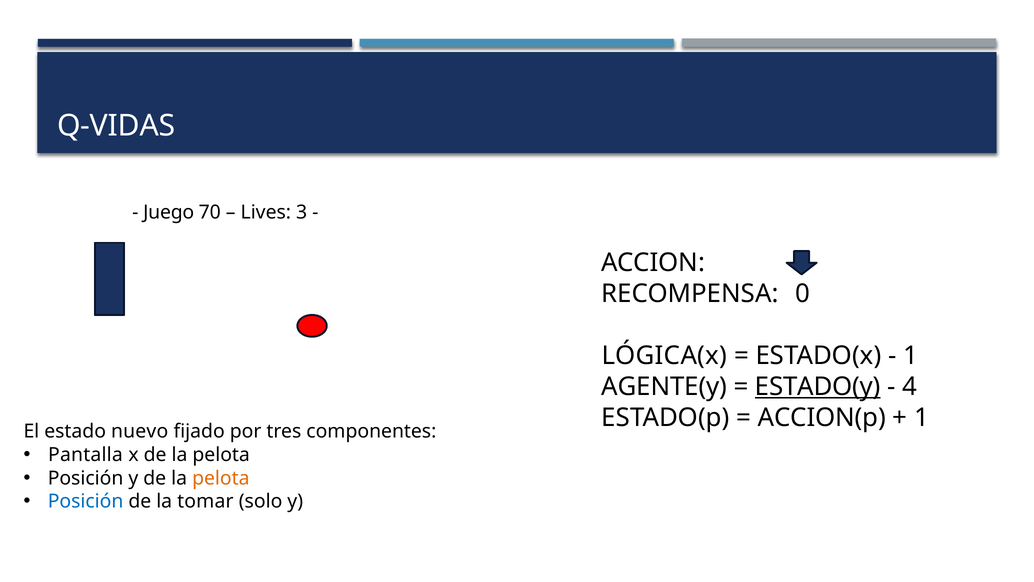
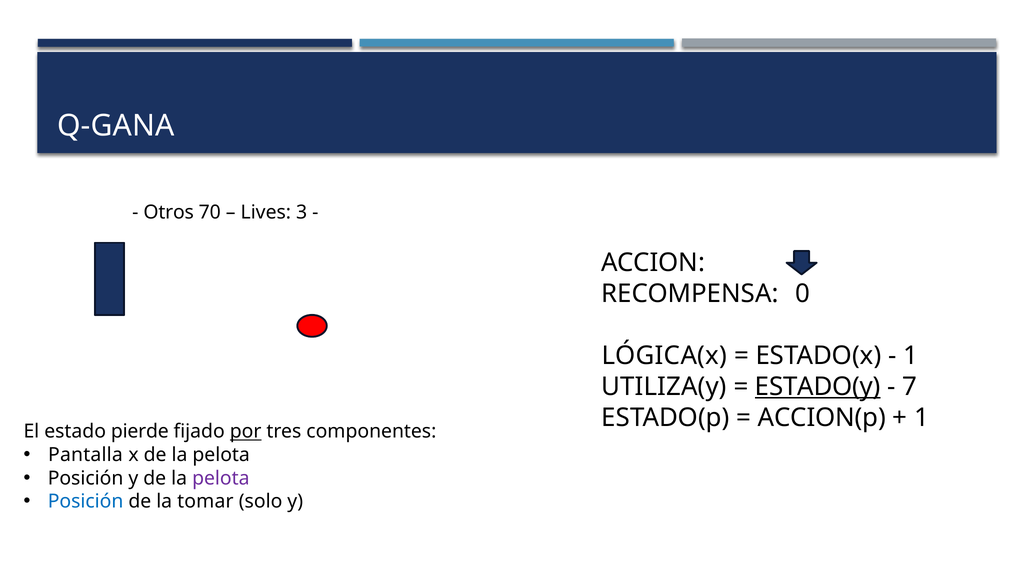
Q-VIDAS: Q-VIDAS -> Q-GANA
Juego: Juego -> Otros
AGENTE(y: AGENTE(y -> UTILIZA(y
4: 4 -> 7
nuevo: nuevo -> pierde
por underline: none -> present
pelota at (221, 478) colour: orange -> purple
